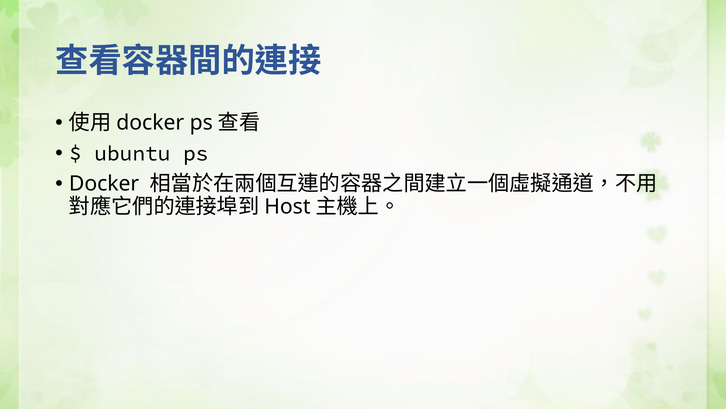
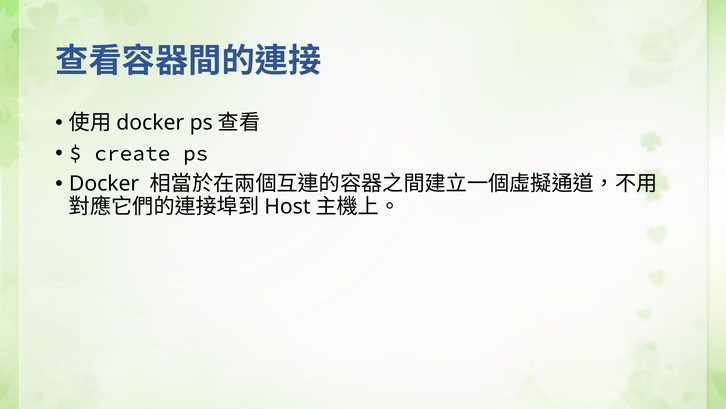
ubuntu: ubuntu -> create
